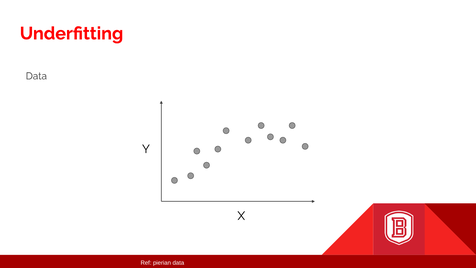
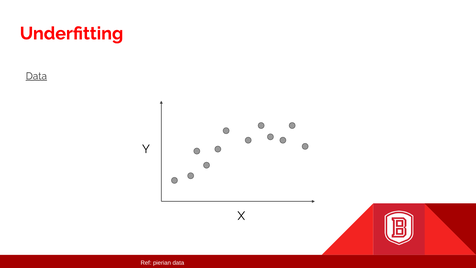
Data at (36, 76) underline: none -> present
